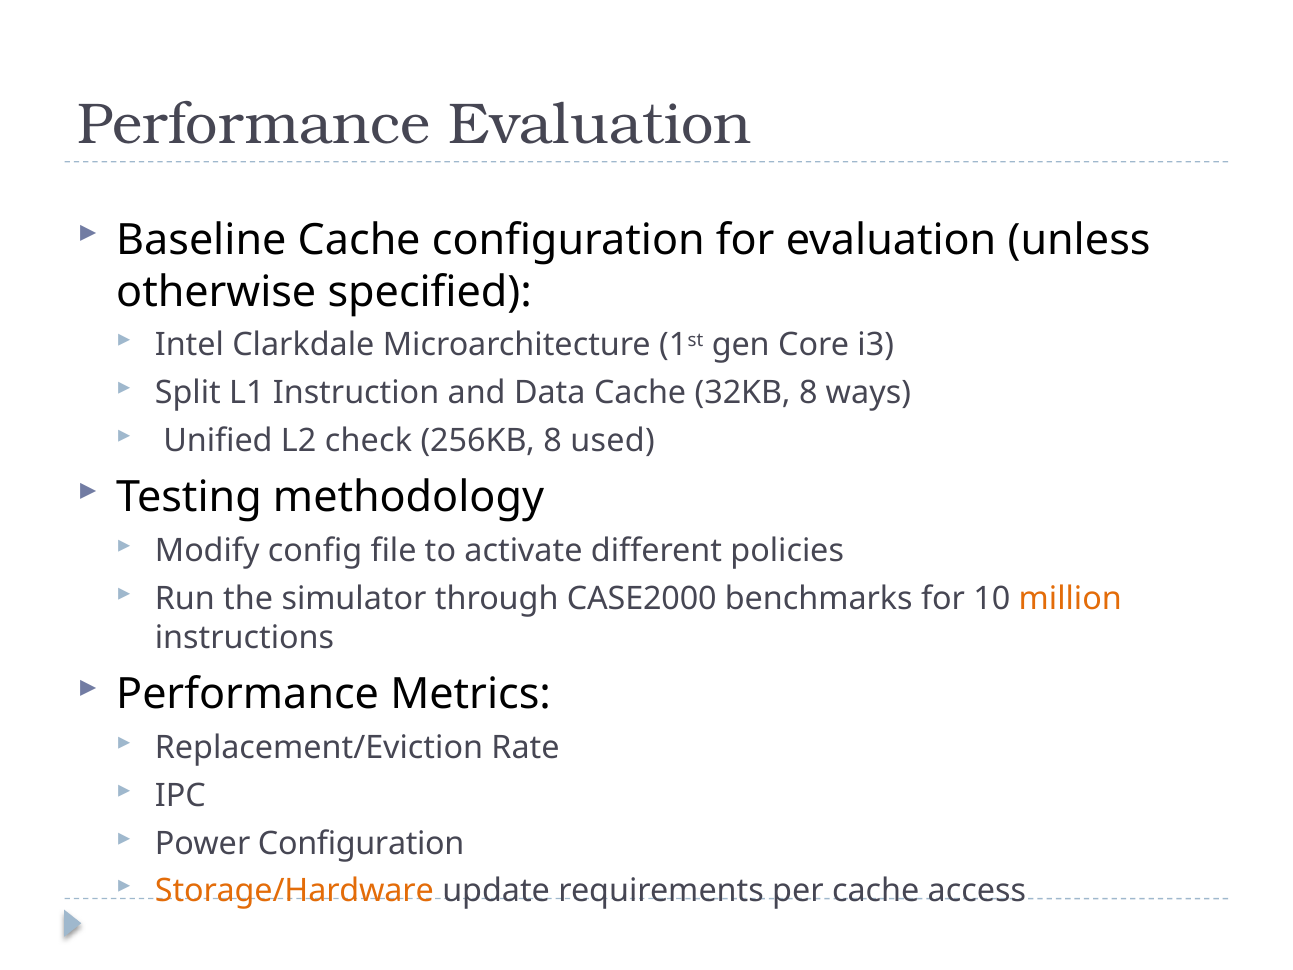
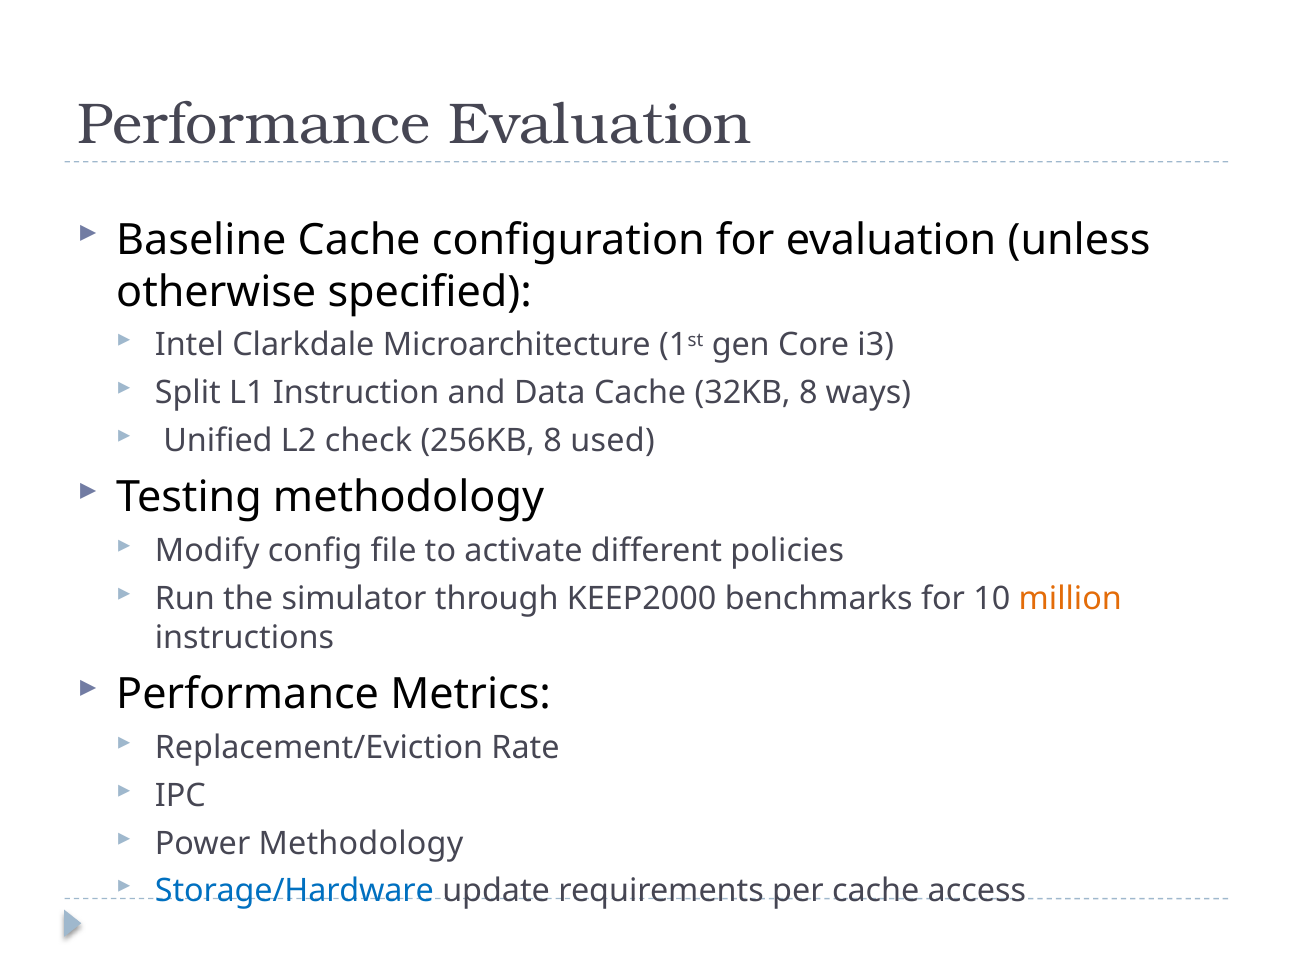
CASE2000: CASE2000 -> KEEP2000
Power Configuration: Configuration -> Methodology
Storage/Hardware colour: orange -> blue
